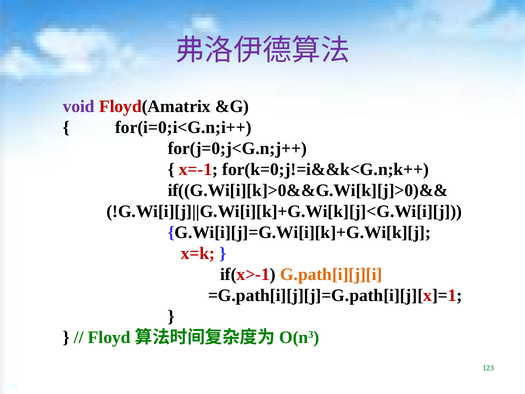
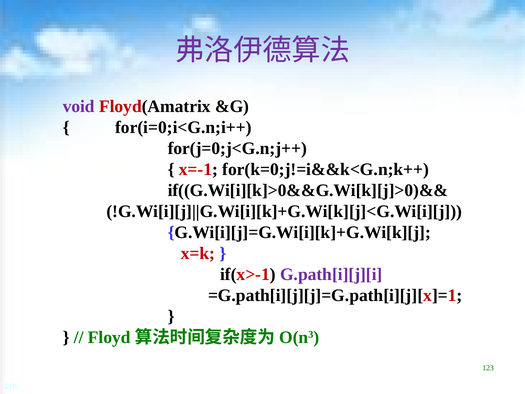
G.path[i][j][i colour: orange -> purple
